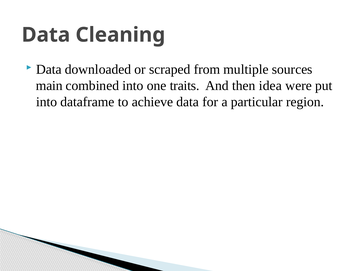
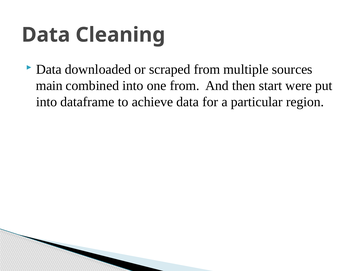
one traits: traits -> from
idea: idea -> start
